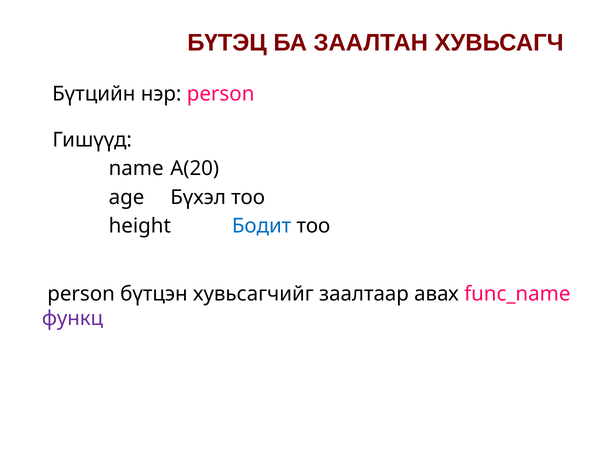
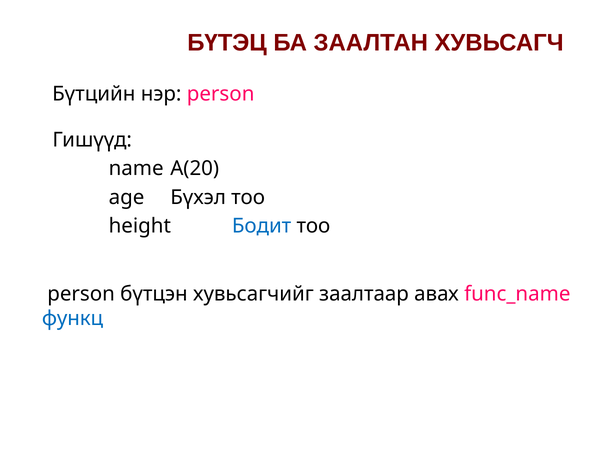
функц colour: purple -> blue
